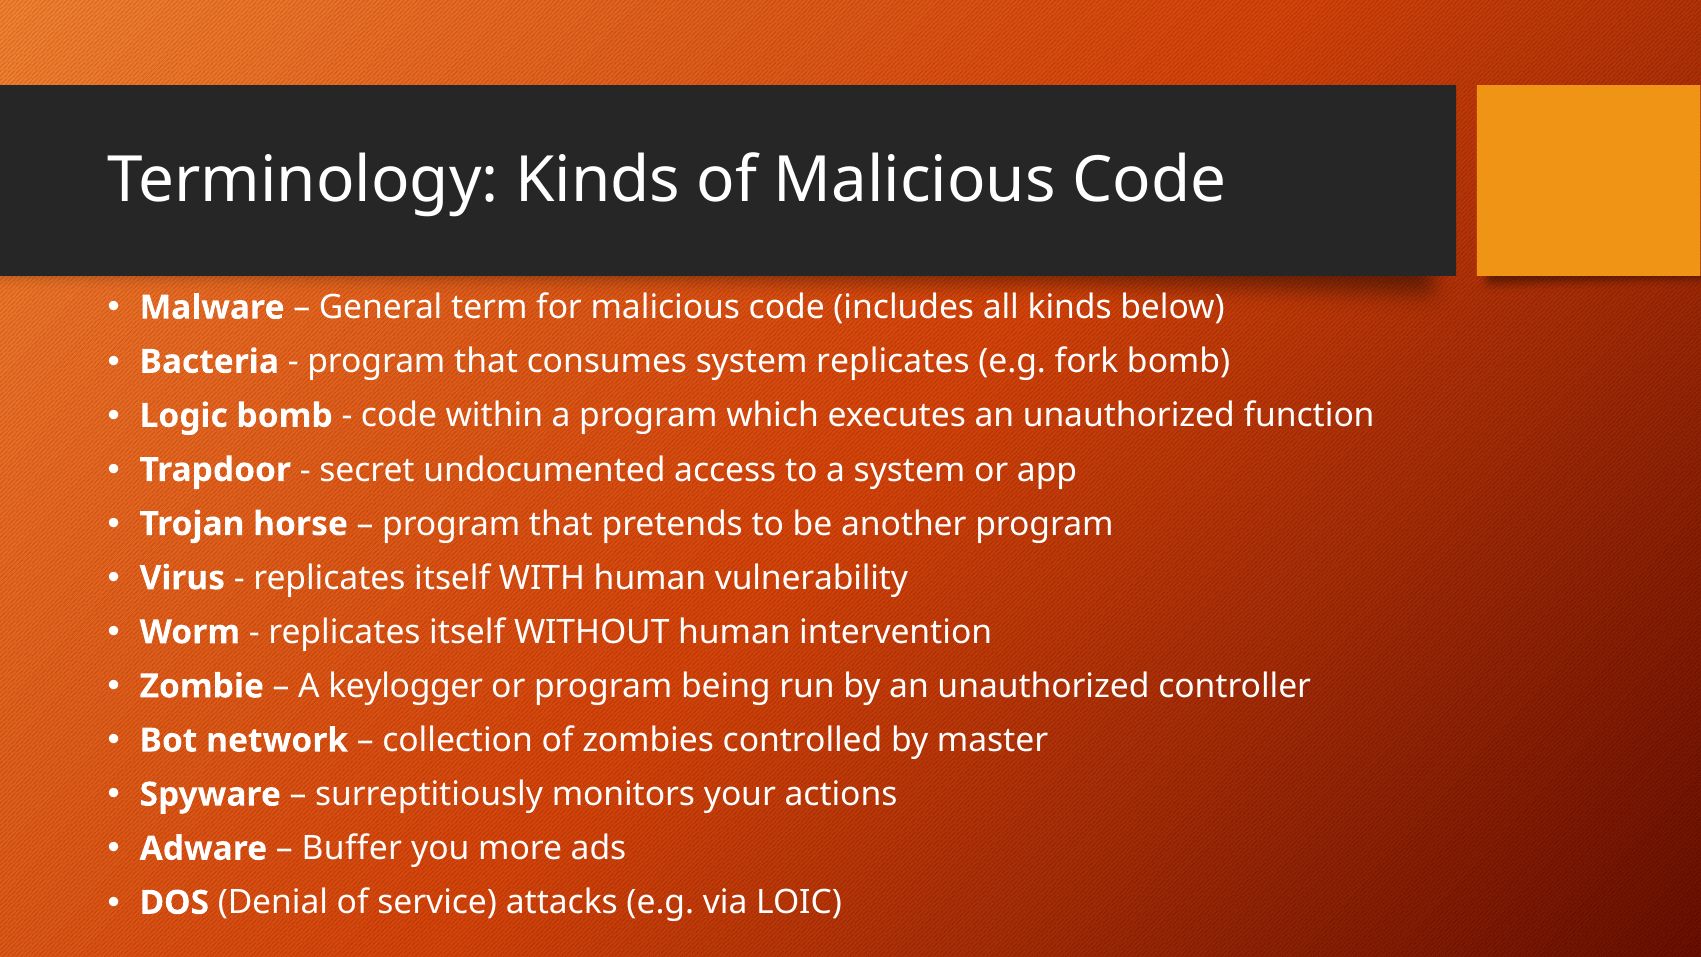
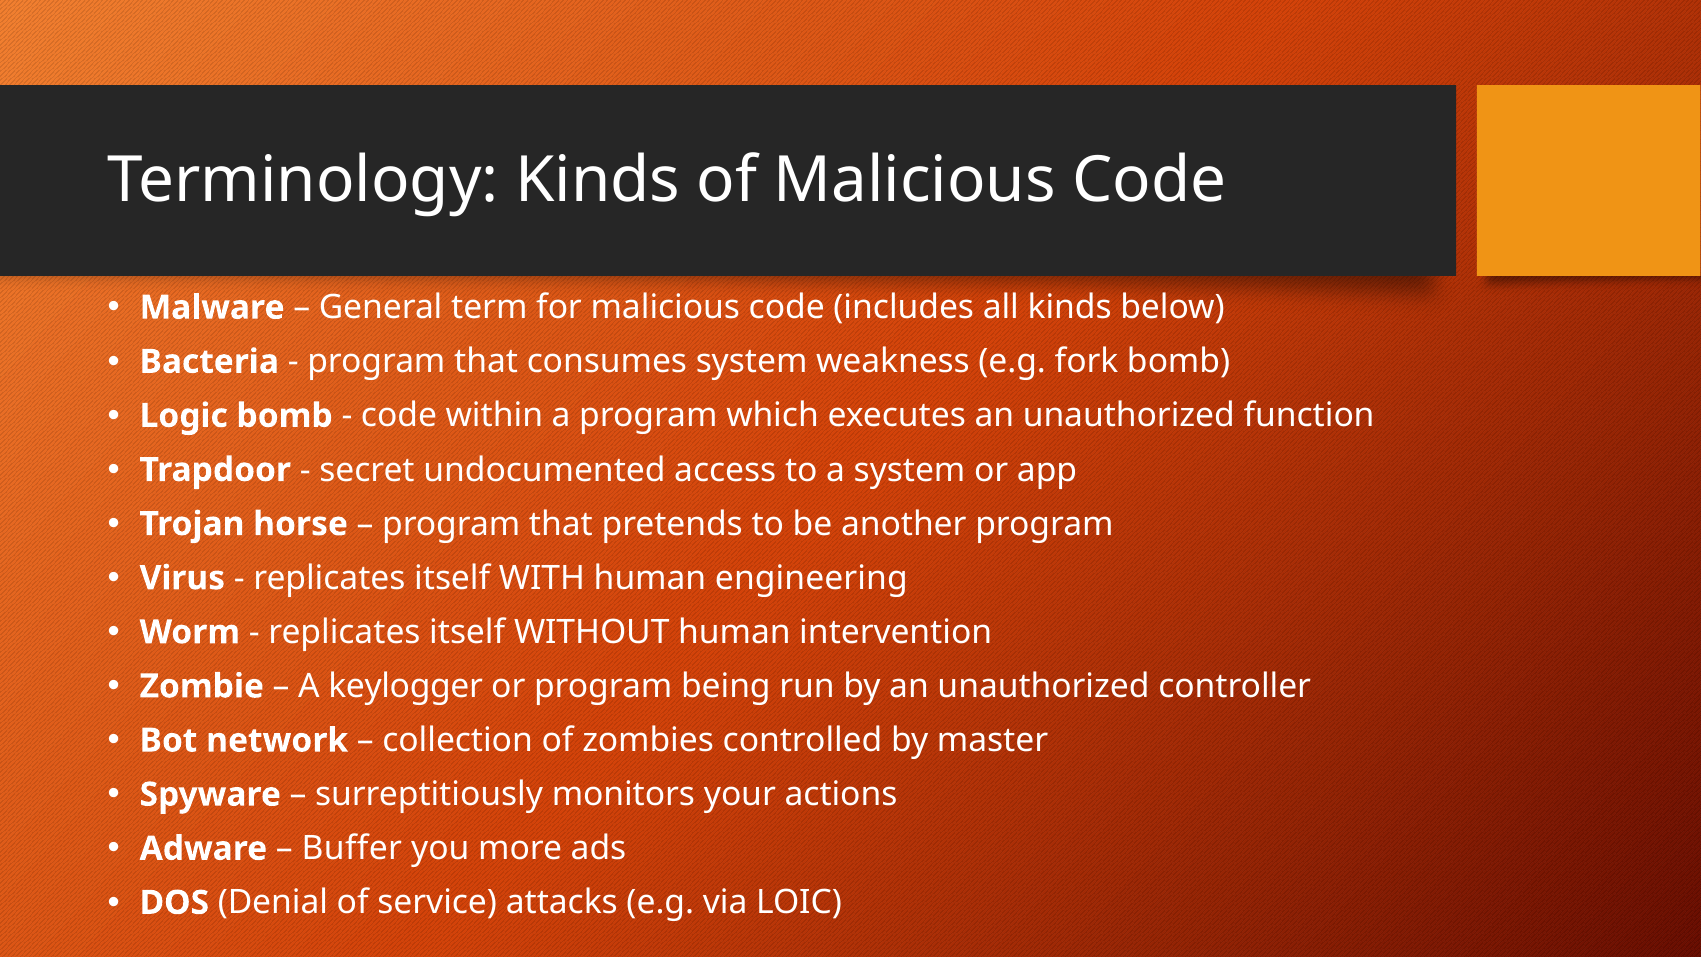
system replicates: replicates -> weakness
vulnerability: vulnerability -> engineering
